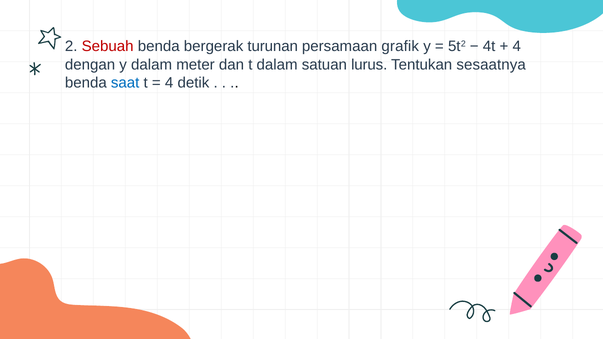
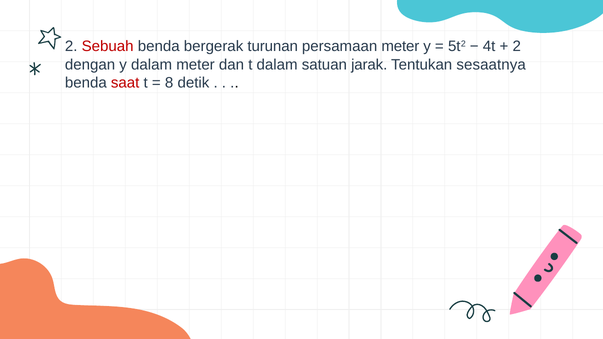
persamaan grafik: grafik -> meter
4 at (517, 47): 4 -> 2
lurus: lurus -> jarak
saat colour: blue -> red
4 at (169, 83): 4 -> 8
